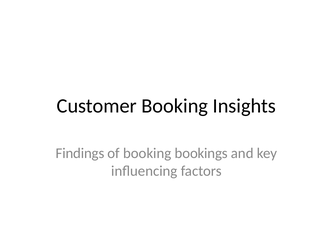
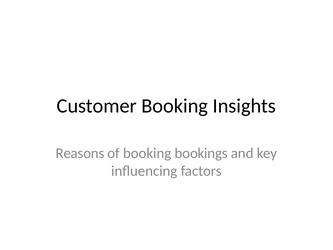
Findings: Findings -> Reasons
